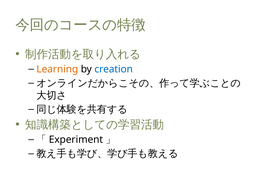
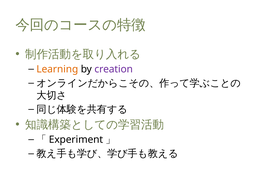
creation colour: blue -> purple
